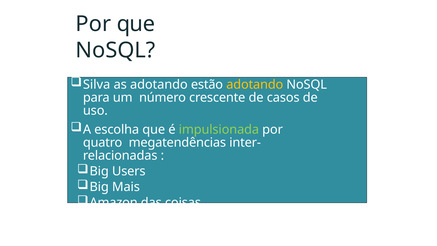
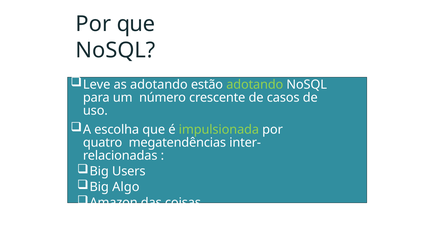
Silva: Silva -> Leve
adotando at (255, 84) colour: yellow -> light green
Mais: Mais -> Algo
